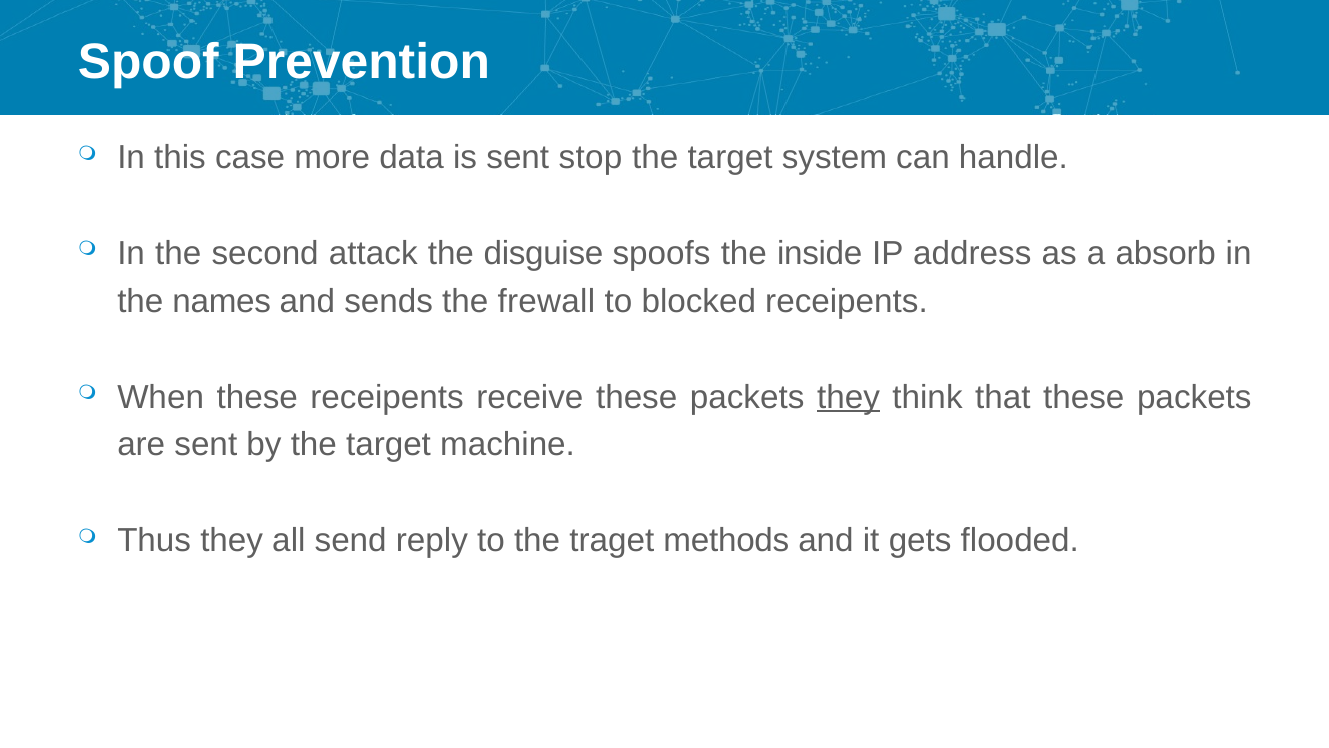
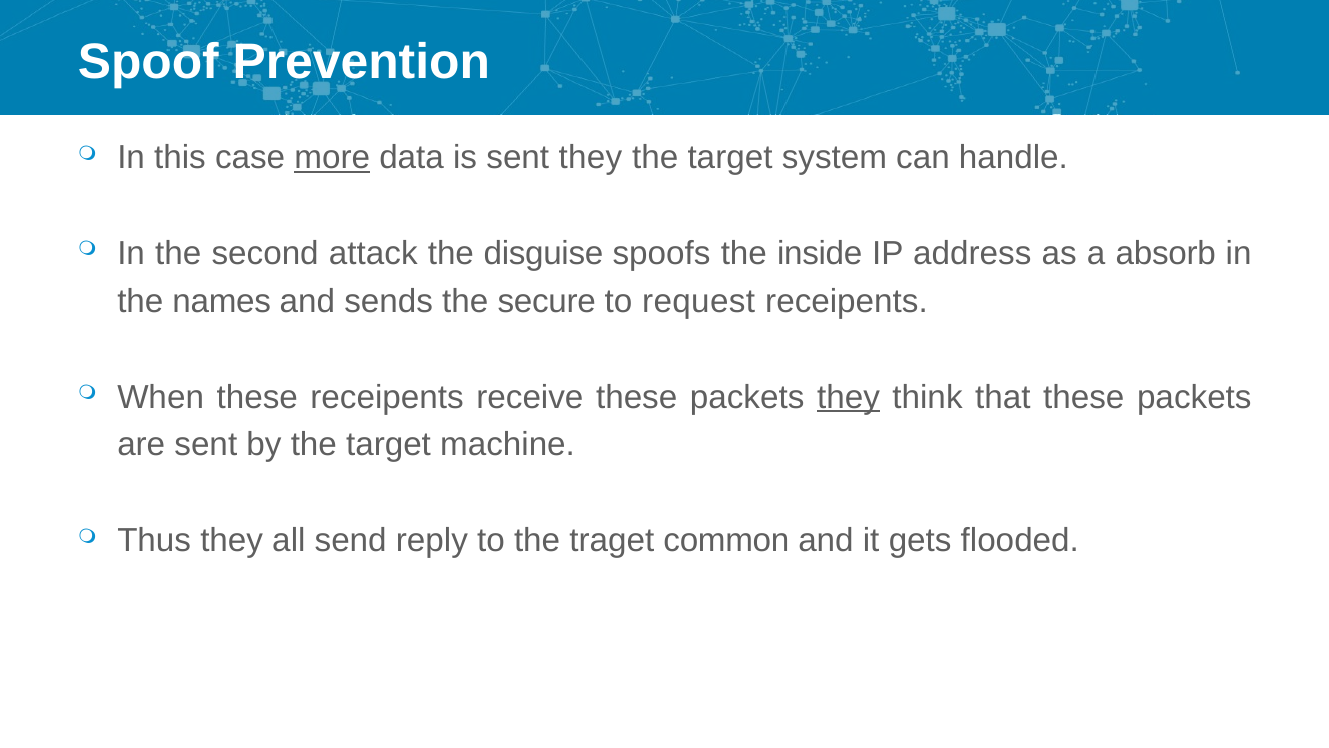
more underline: none -> present
sent stop: stop -> they
frewall: frewall -> secure
blocked: blocked -> request
methods: methods -> common
